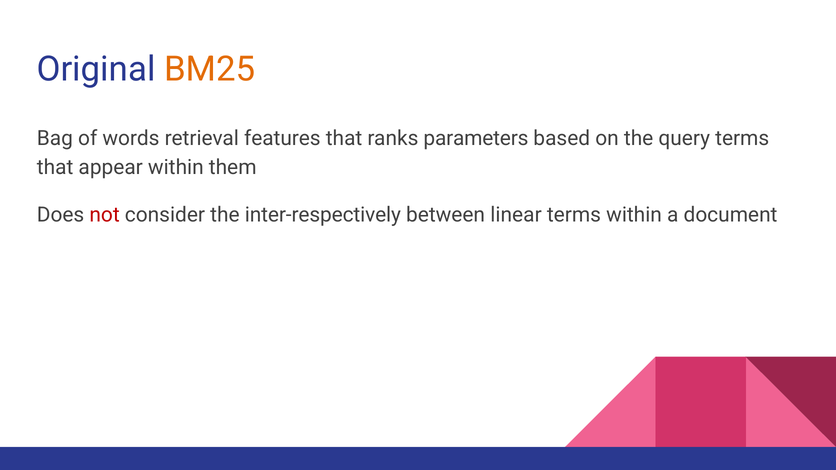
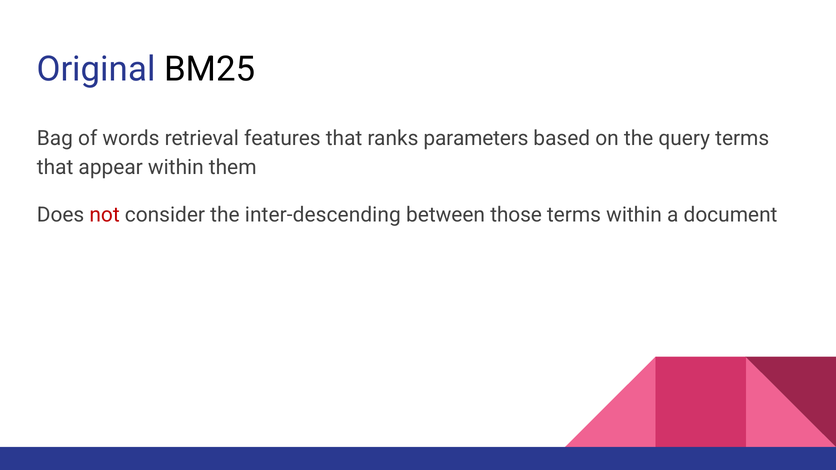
BM25 colour: orange -> black
inter-respectively: inter-respectively -> inter-descending
linear: linear -> those
